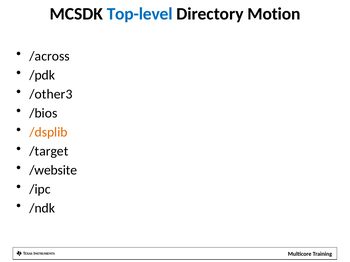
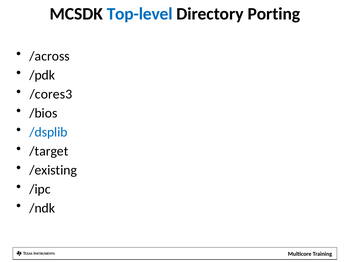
Motion: Motion -> Porting
/other3: /other3 -> /cores3
/dsplib colour: orange -> blue
/website: /website -> /existing
